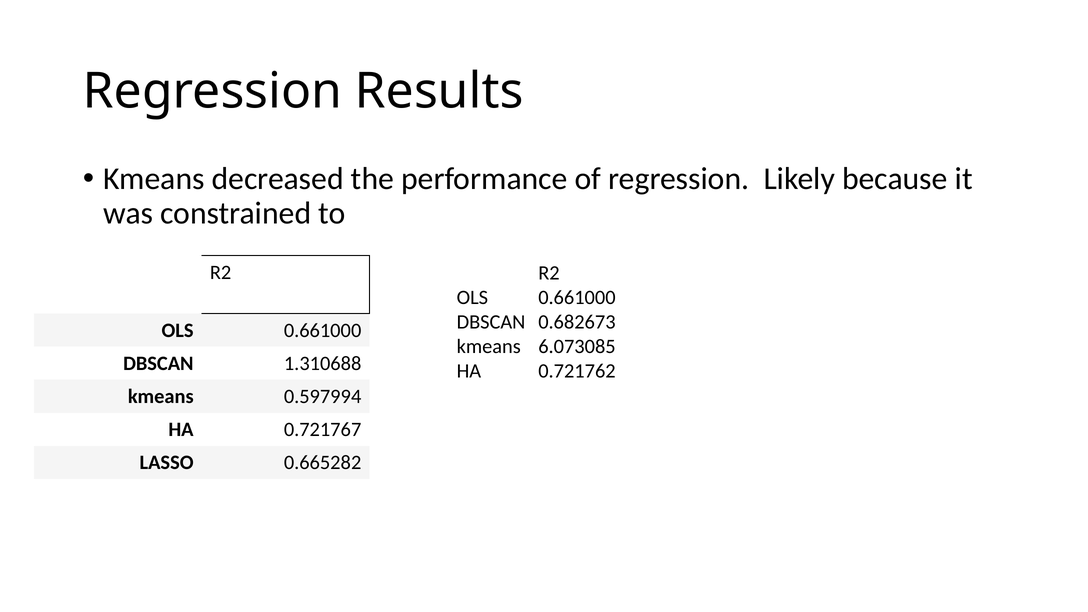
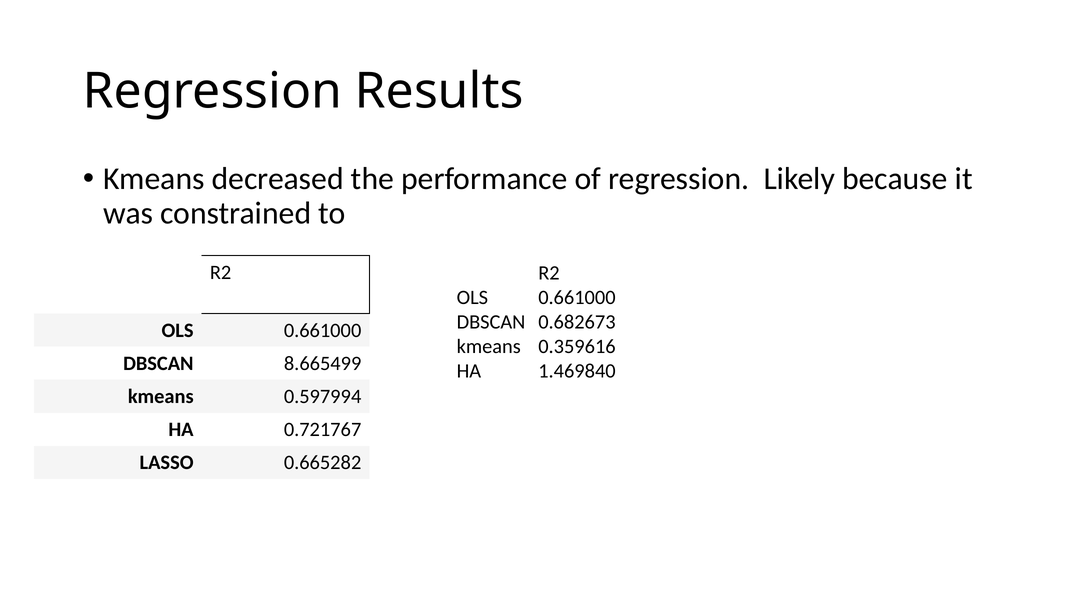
6.073085: 6.073085 -> 0.359616
1.310688: 1.310688 -> 8.665499
0.721762: 0.721762 -> 1.469840
